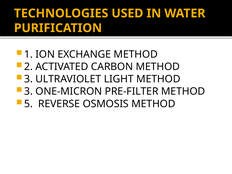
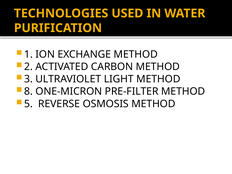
3 at (28, 91): 3 -> 8
